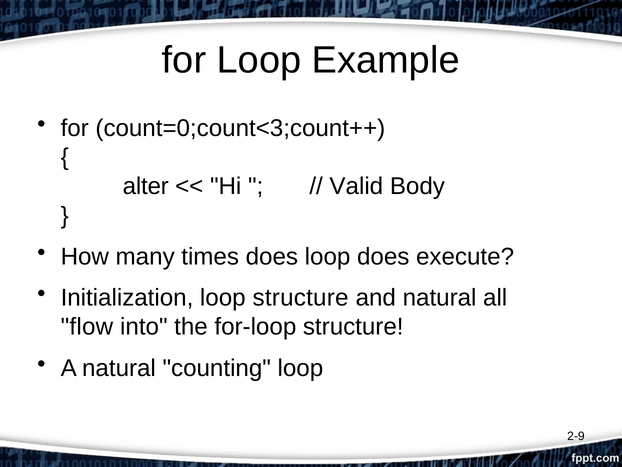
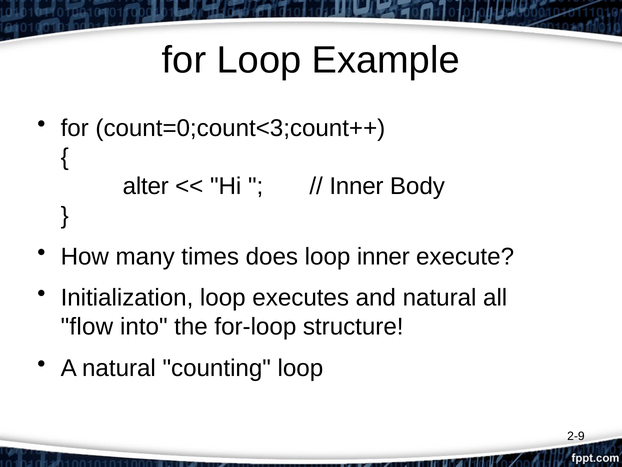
Valid at (356, 186): Valid -> Inner
loop does: does -> inner
loop structure: structure -> executes
